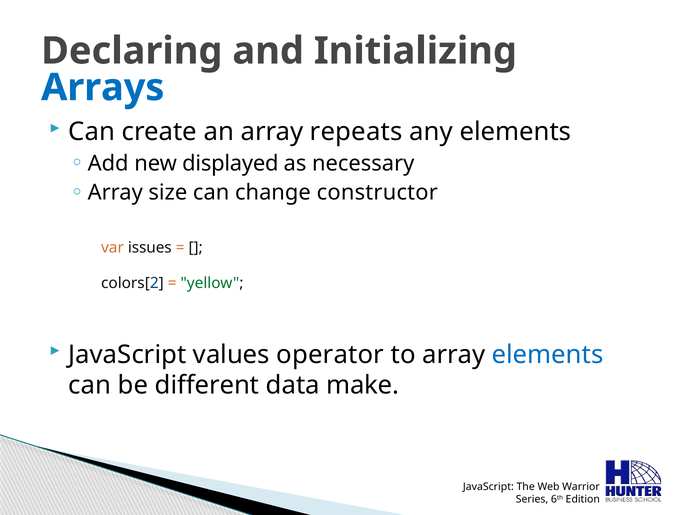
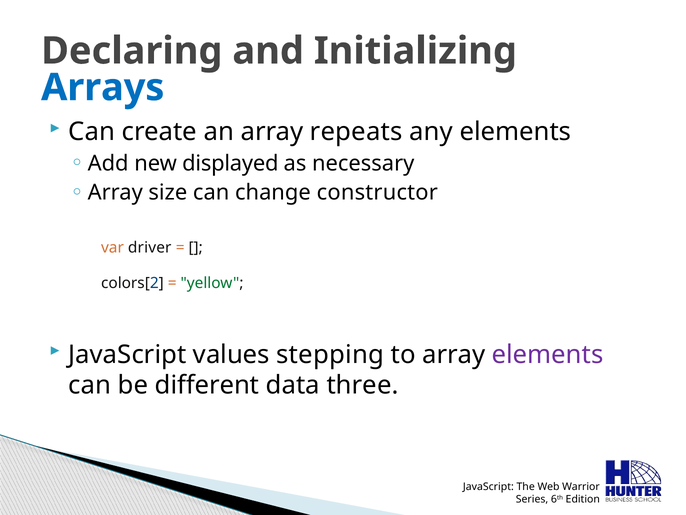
issues: issues -> driver
operator: operator -> stepping
elements at (548, 354) colour: blue -> purple
make: make -> three
